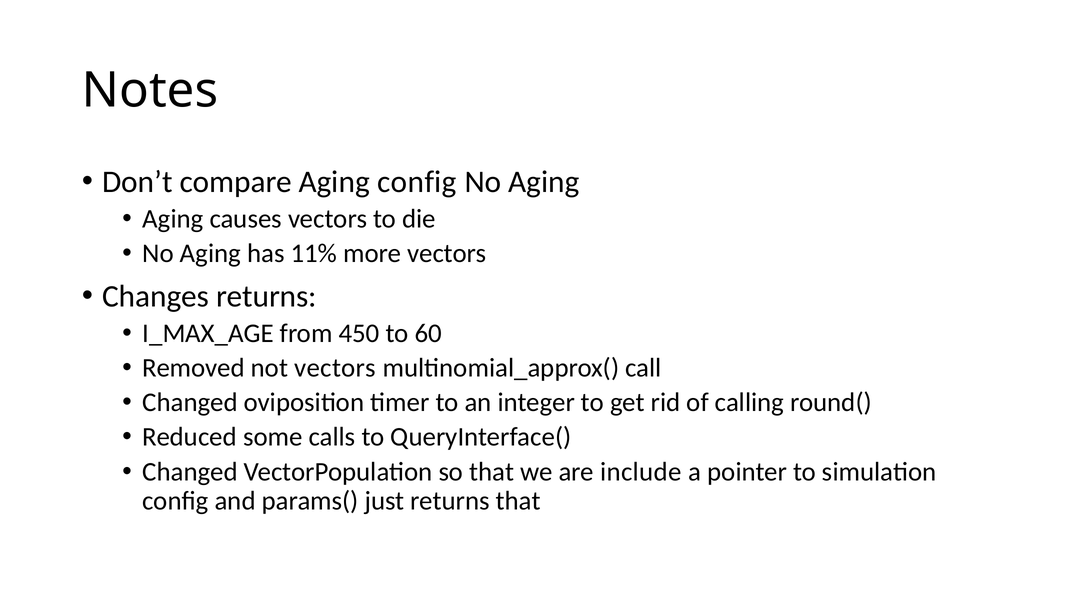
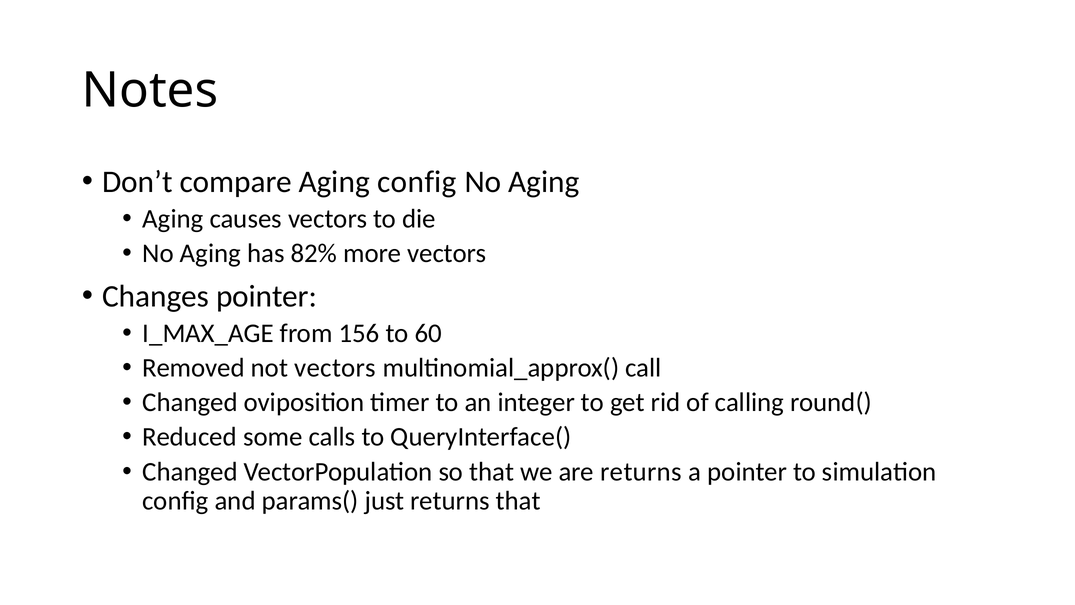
11%: 11% -> 82%
Changes returns: returns -> pointer
450: 450 -> 156
are include: include -> returns
